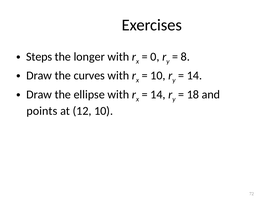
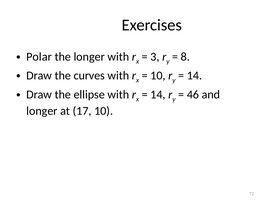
Steps: Steps -> Polar
0: 0 -> 3
18: 18 -> 46
points at (42, 111): points -> longer
12: 12 -> 17
